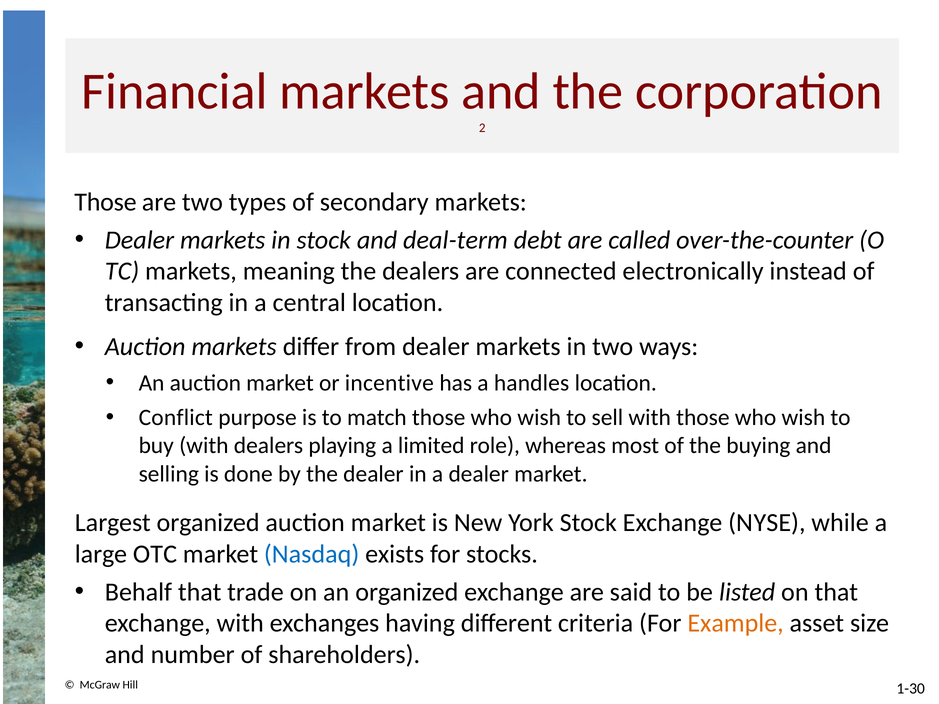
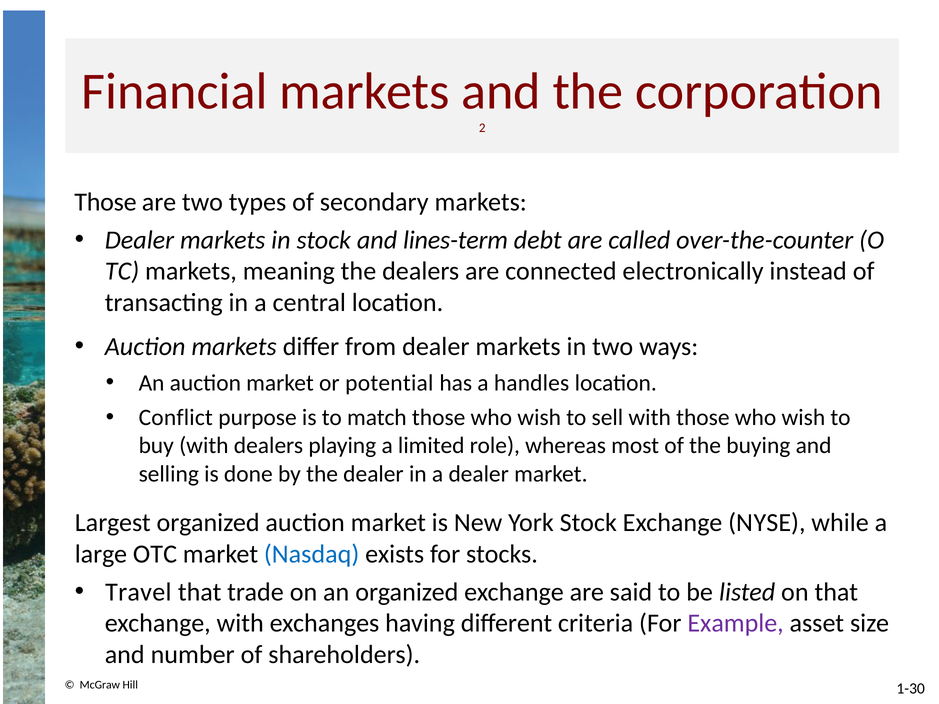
deal-term: deal-term -> lines-term
incentive: incentive -> potential
Behalf: Behalf -> Travel
Example colour: orange -> purple
